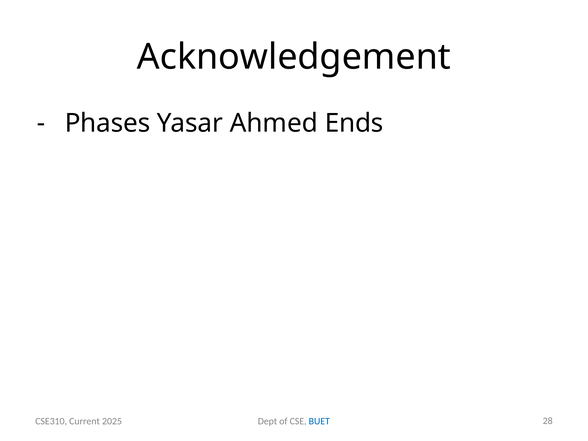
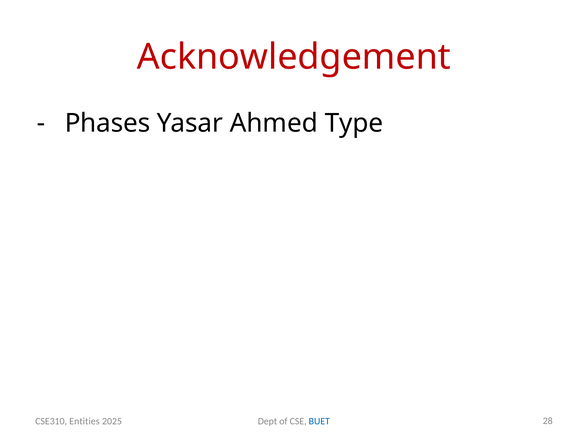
Acknowledgement colour: black -> red
Ends: Ends -> Type
Current: Current -> Entities
